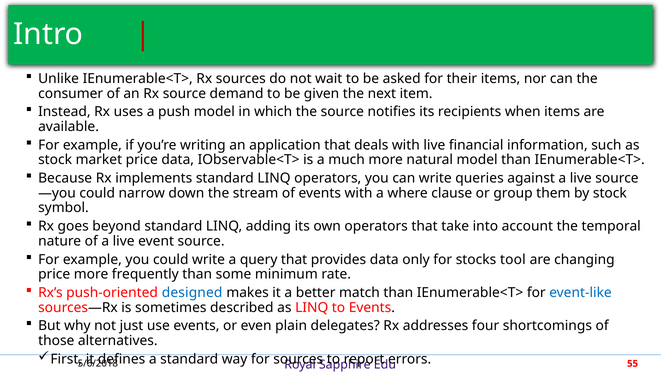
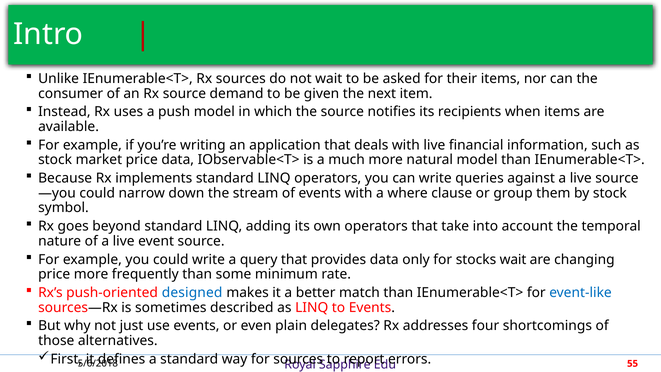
stocks tool: tool -> wait
